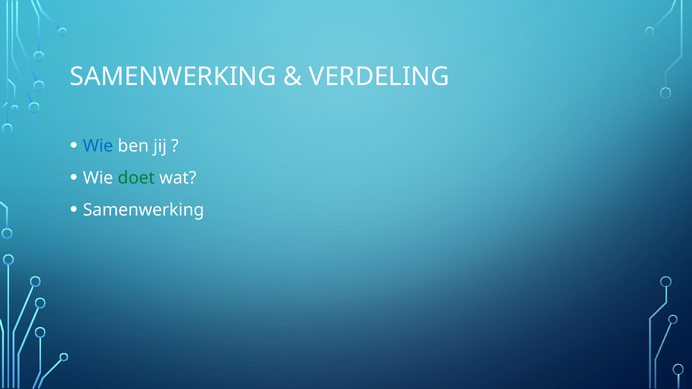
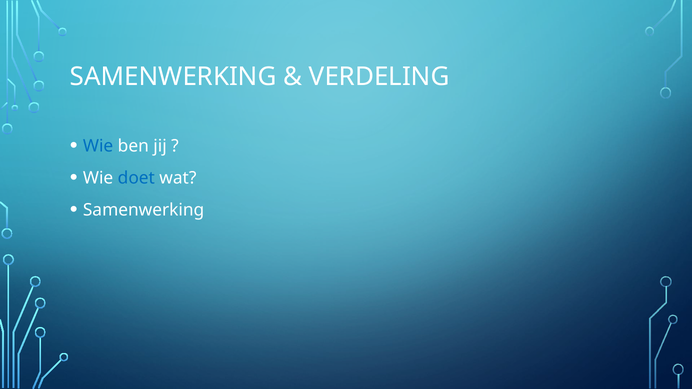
doet colour: green -> blue
